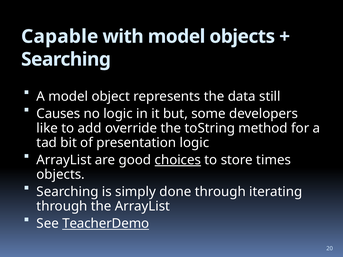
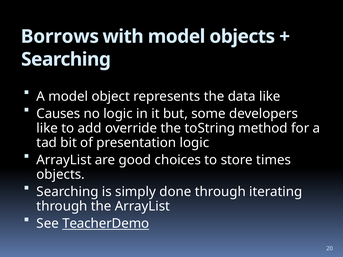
Capable: Capable -> Borrows
data still: still -> like
choices underline: present -> none
